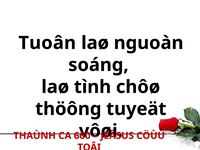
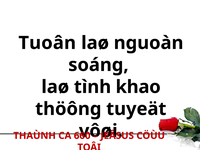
chôø: chôø -> khao
